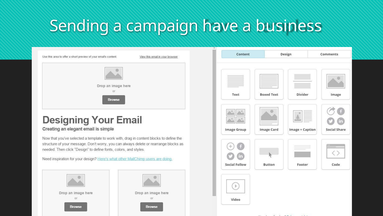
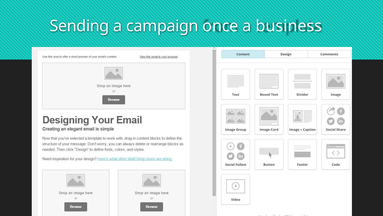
have: have -> once
